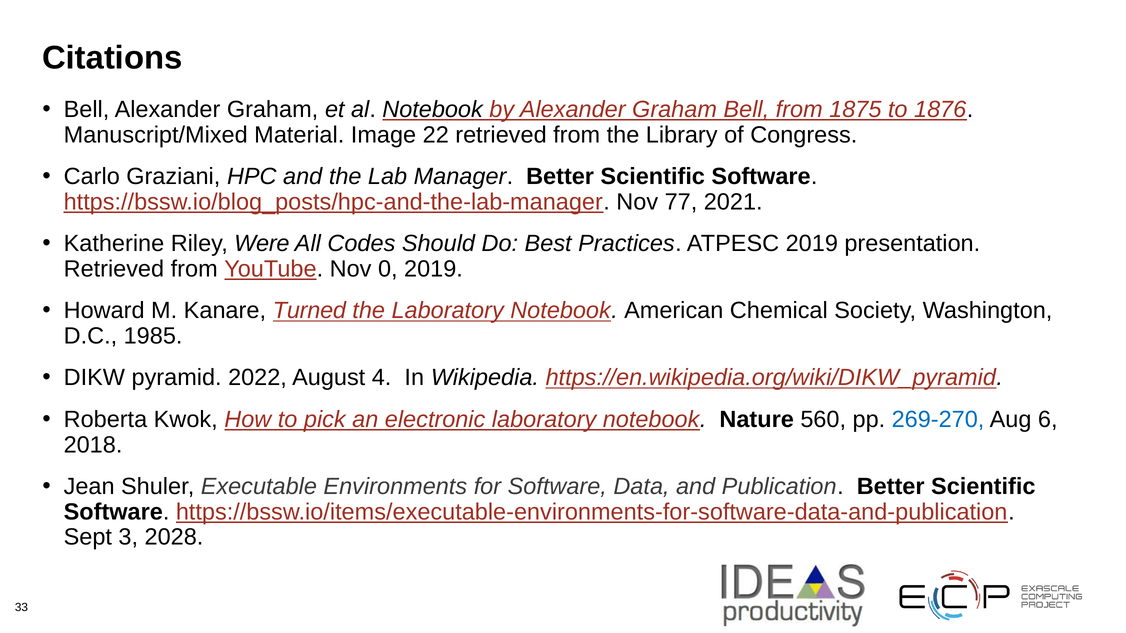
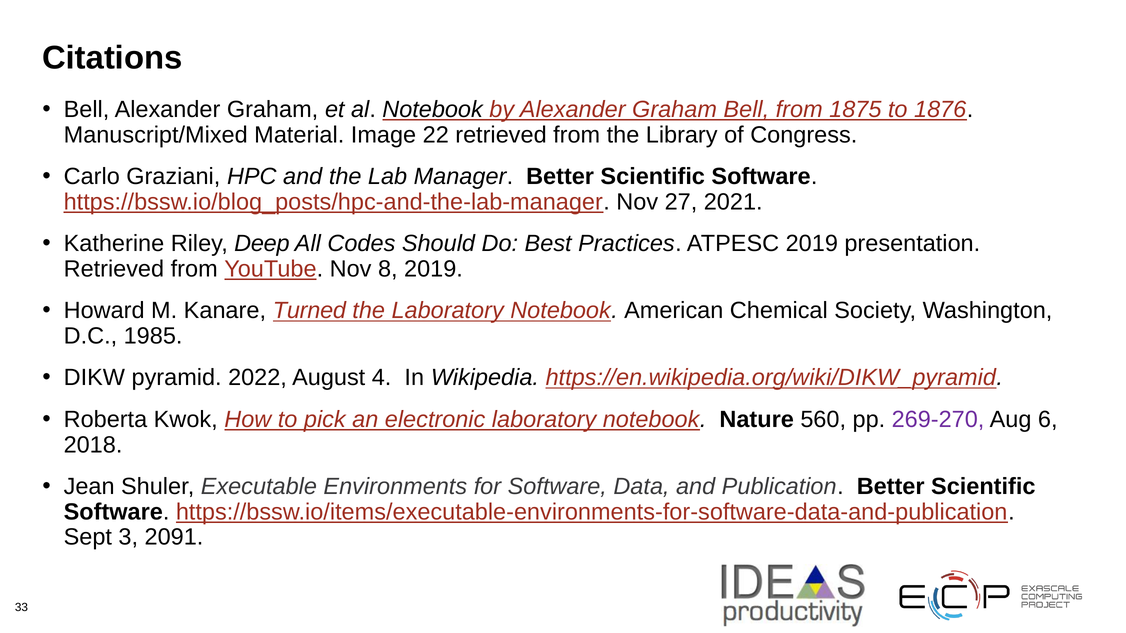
77: 77 -> 27
Were: Were -> Deep
0: 0 -> 8
269-270 colour: blue -> purple
2028: 2028 -> 2091
